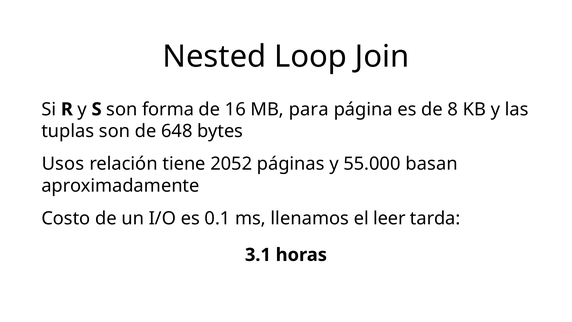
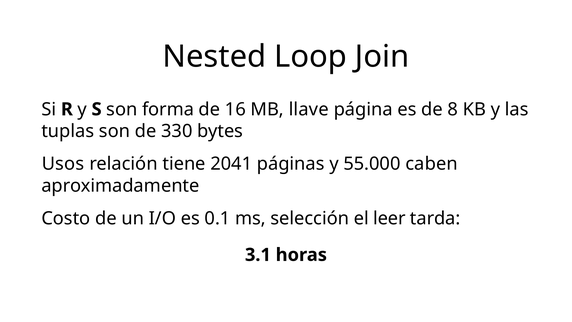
para: para -> llave
648: 648 -> 330
2052: 2052 -> 2041
basan: basan -> caben
llenamos: llenamos -> selección
